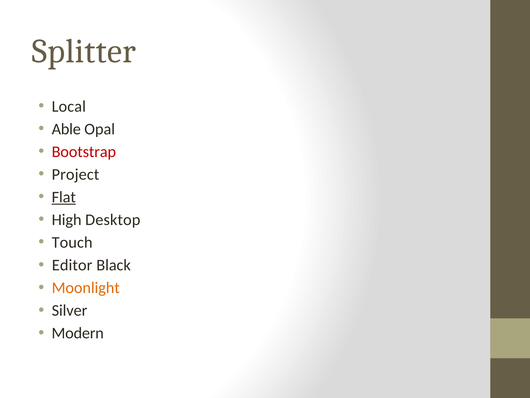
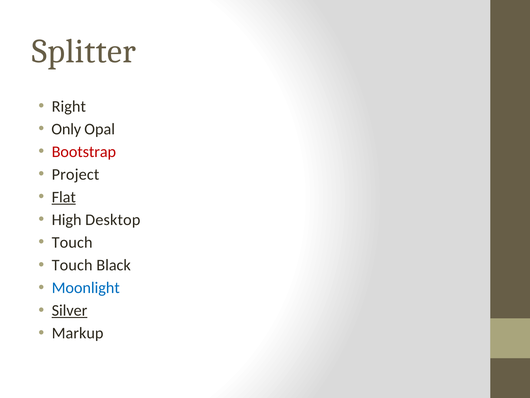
Local: Local -> Right
Able: Able -> Only
Editor at (72, 265): Editor -> Touch
Moonlight colour: orange -> blue
Silver underline: none -> present
Modern: Modern -> Markup
